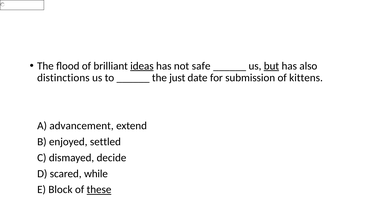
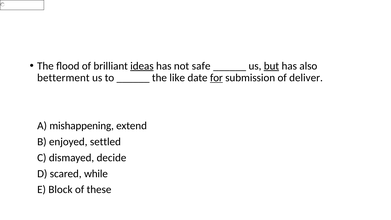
distinctions: distinctions -> betterment
just: just -> like
for underline: none -> present
kittens: kittens -> deliver
advancement: advancement -> mishappening
these underline: present -> none
